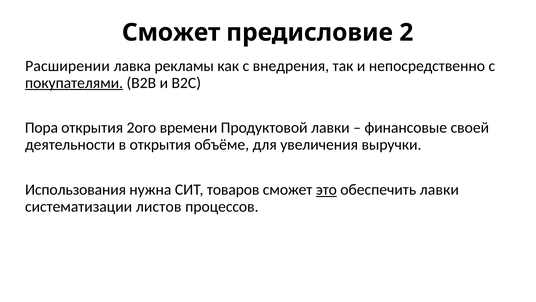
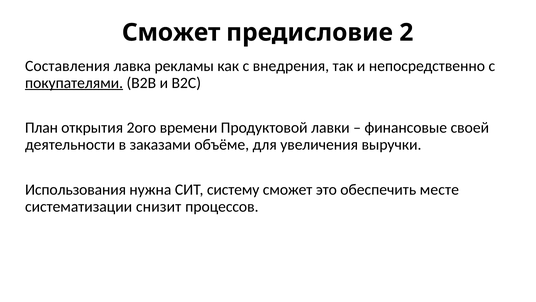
Расширении: Расширении -> Составления
Пора: Пора -> План
в открытия: открытия -> заказами
товаров: товаров -> систему
это underline: present -> none
обеспечить лавки: лавки -> месте
листов: листов -> снизит
